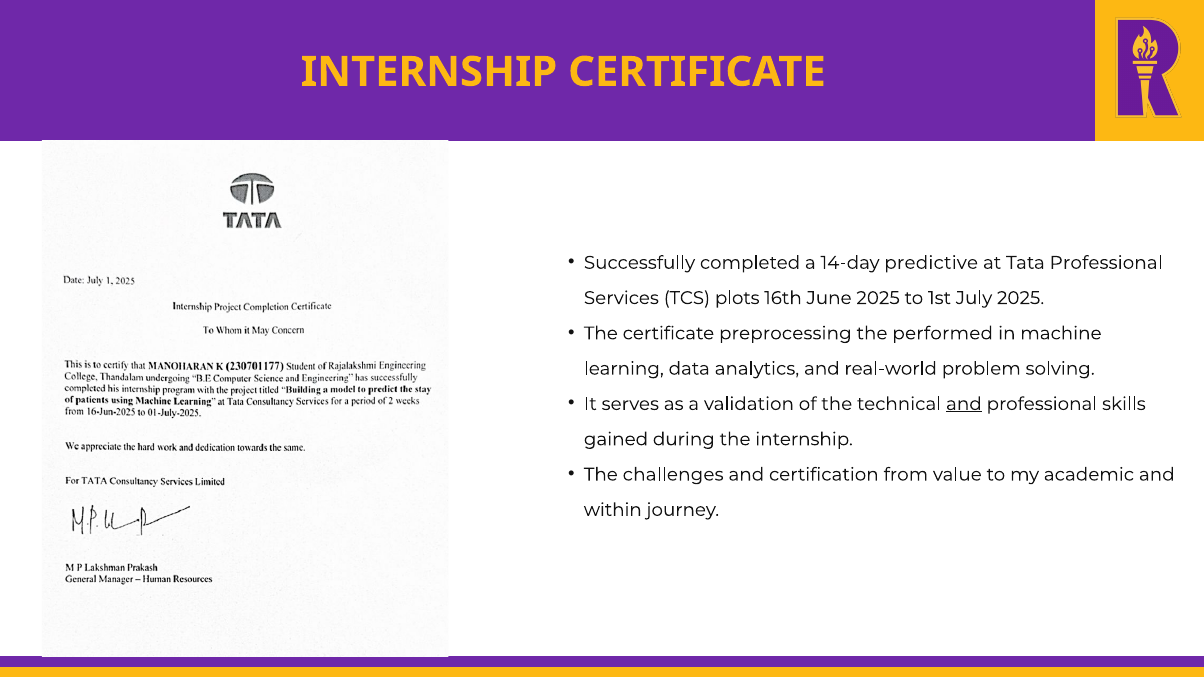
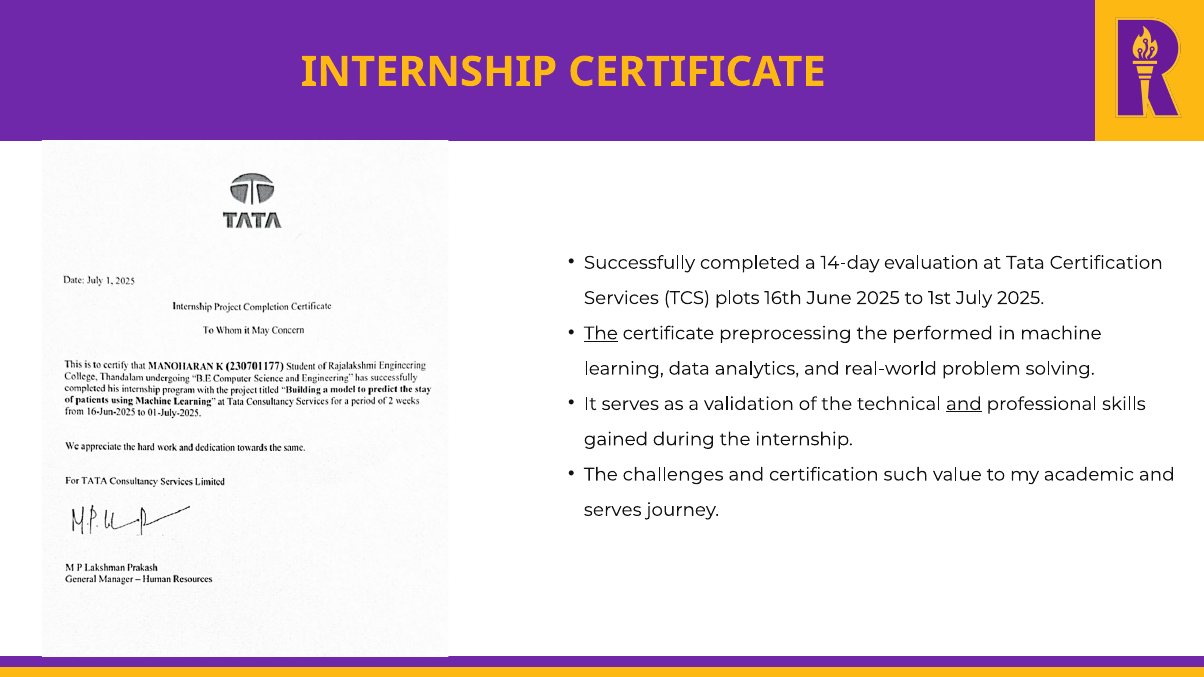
predictive: predictive -> evaluation
Tata Professional: Professional -> Certification
The at (601, 333) underline: none -> present
from: from -> such
within at (613, 510): within -> serves
